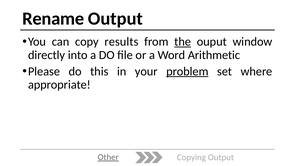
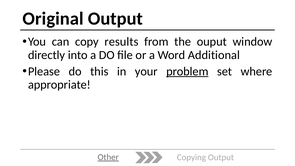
Rename: Rename -> Original
the underline: present -> none
Arithmetic: Arithmetic -> Additional
